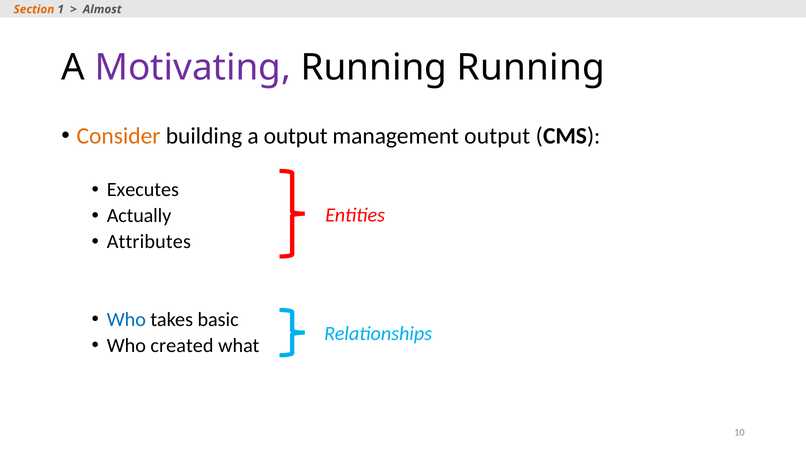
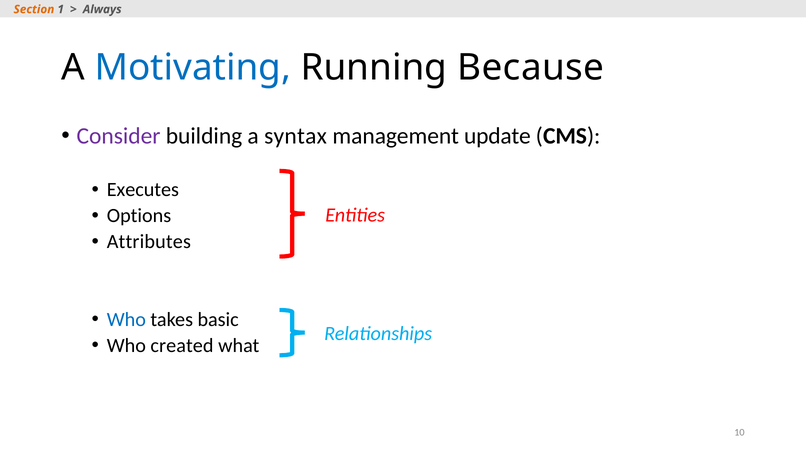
Almost: Almost -> Always
Motivating colour: purple -> blue
Running Running: Running -> Because
Consider colour: orange -> purple
a output: output -> syntax
management output: output -> update
Actually: Actually -> Options
